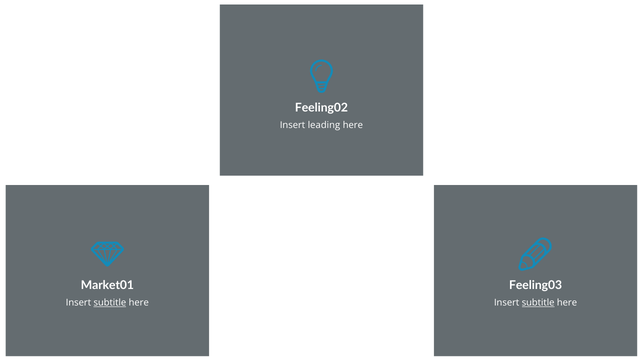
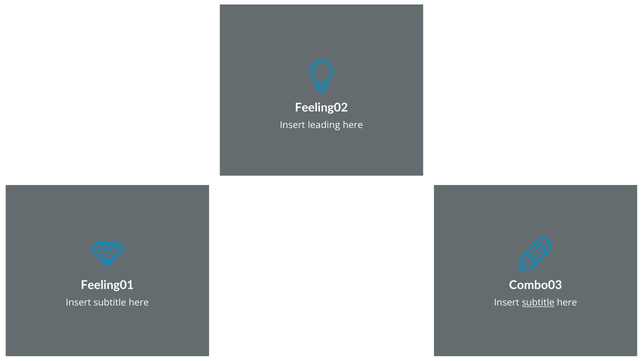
Market01: Market01 -> Feeling01
Feeling03: Feeling03 -> Combo03
subtitle at (110, 303) underline: present -> none
